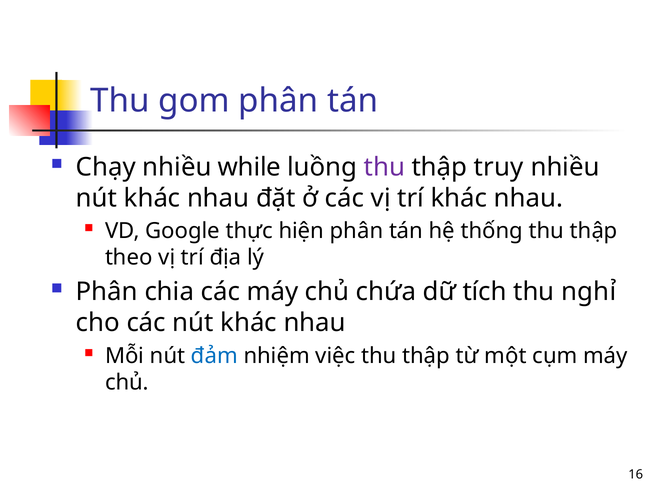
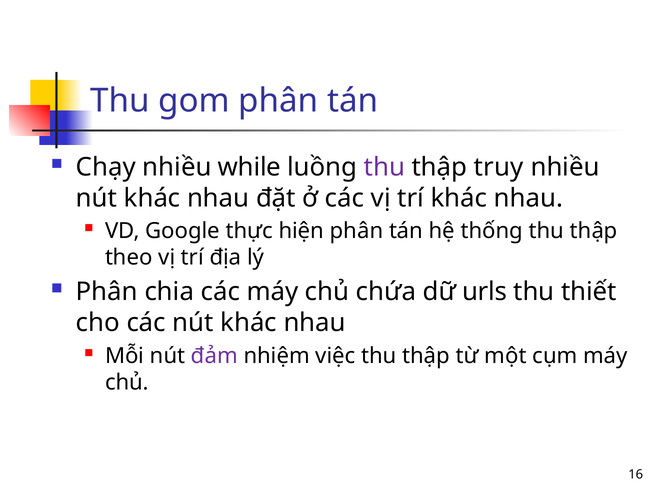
tích: tích -> urls
nghỉ: nghỉ -> thiết
đảm colour: blue -> purple
